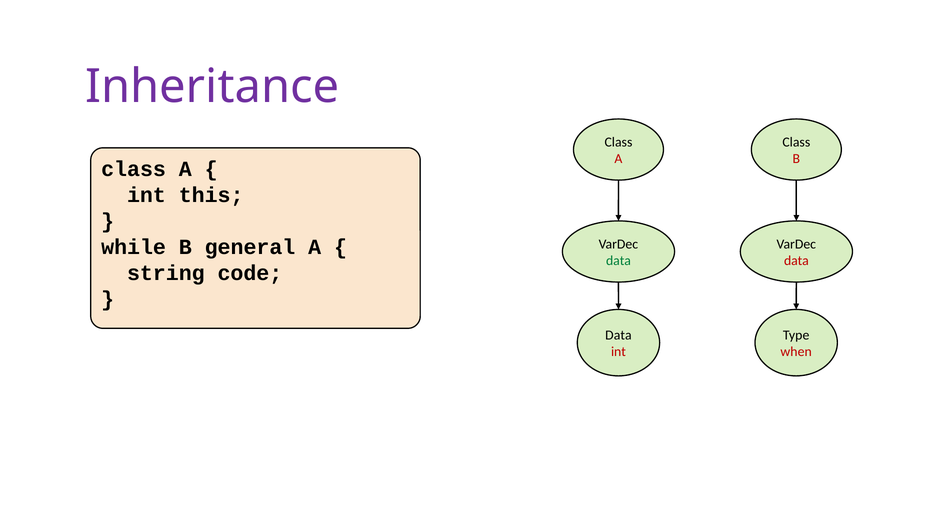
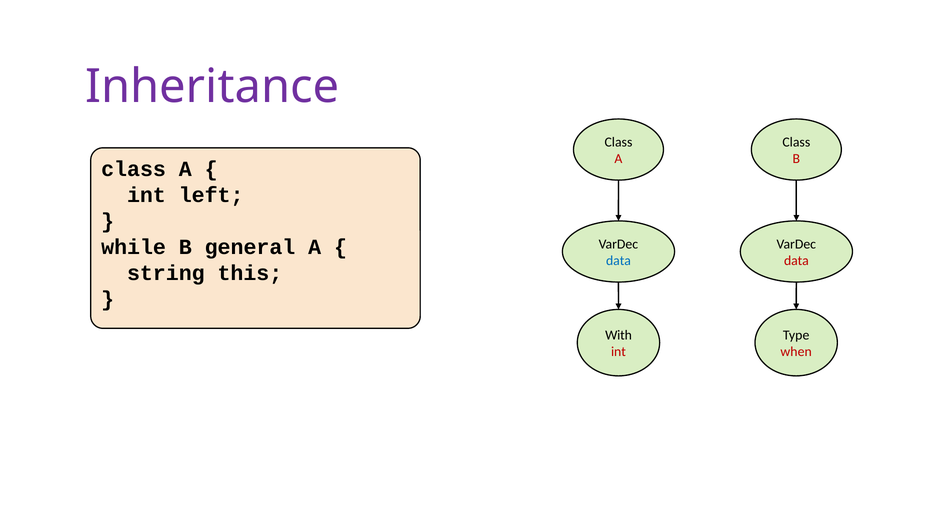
this: this -> left
data at (618, 260) colour: green -> blue
code: code -> this
Data at (618, 335): Data -> With
